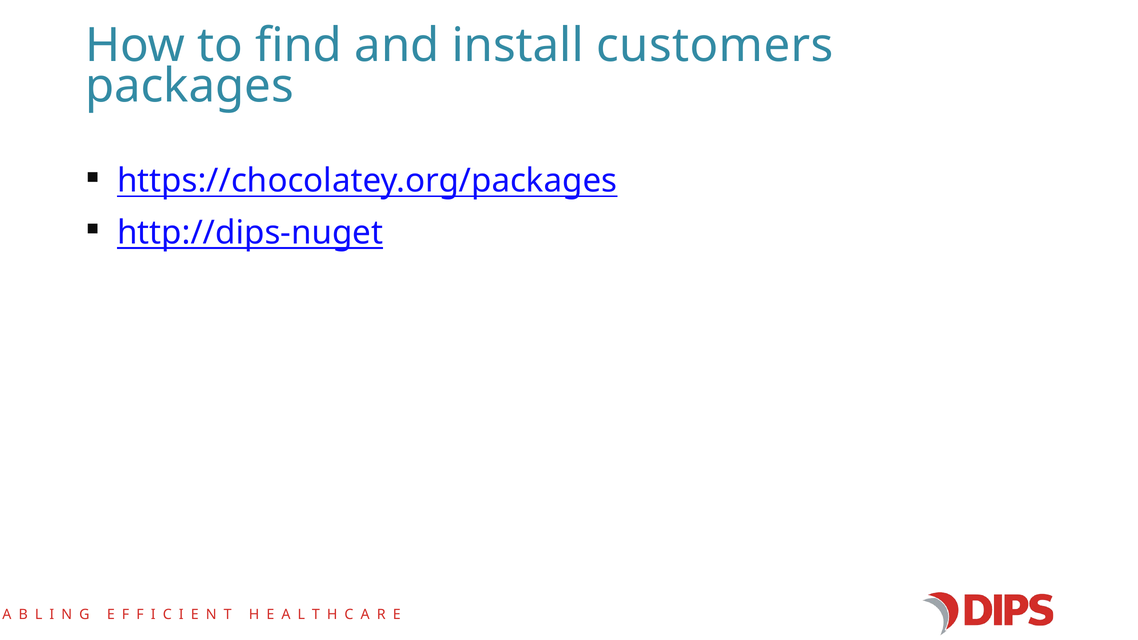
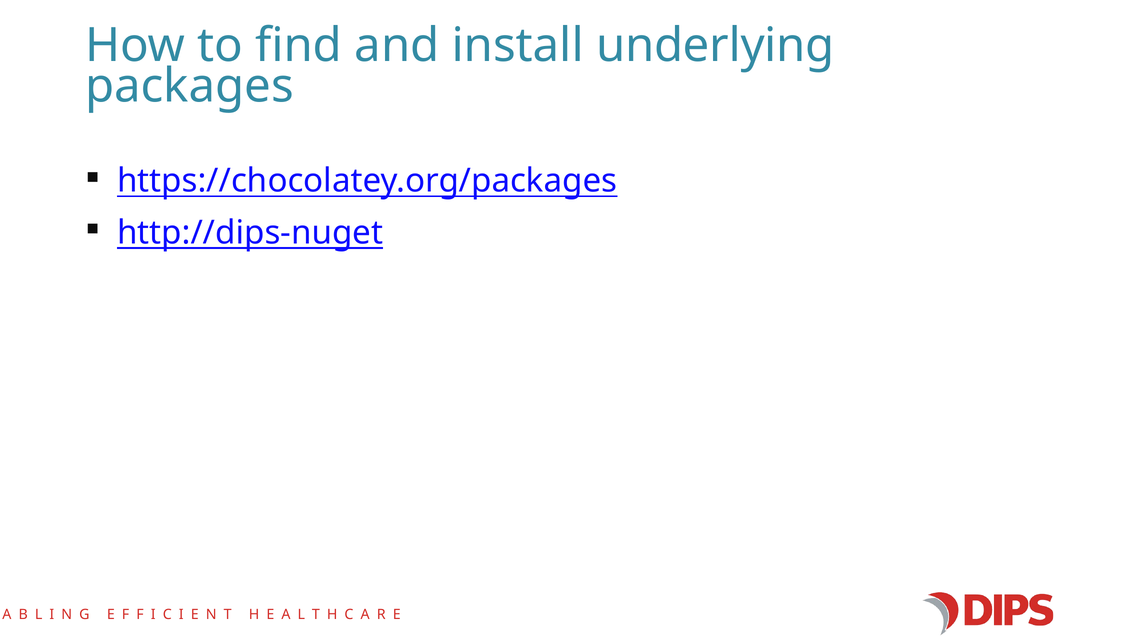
customers: customers -> underlying
